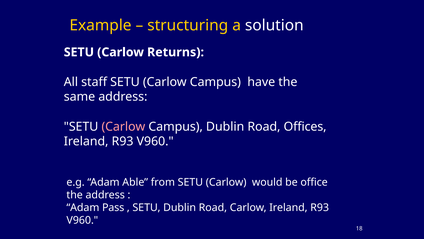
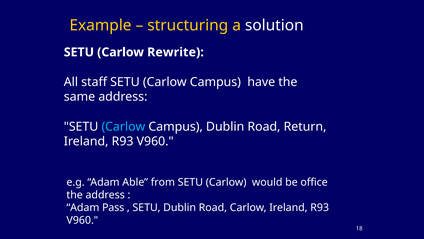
Returns: Returns -> Rewrite
Carlow at (123, 126) colour: pink -> light blue
Offices: Offices -> Return
